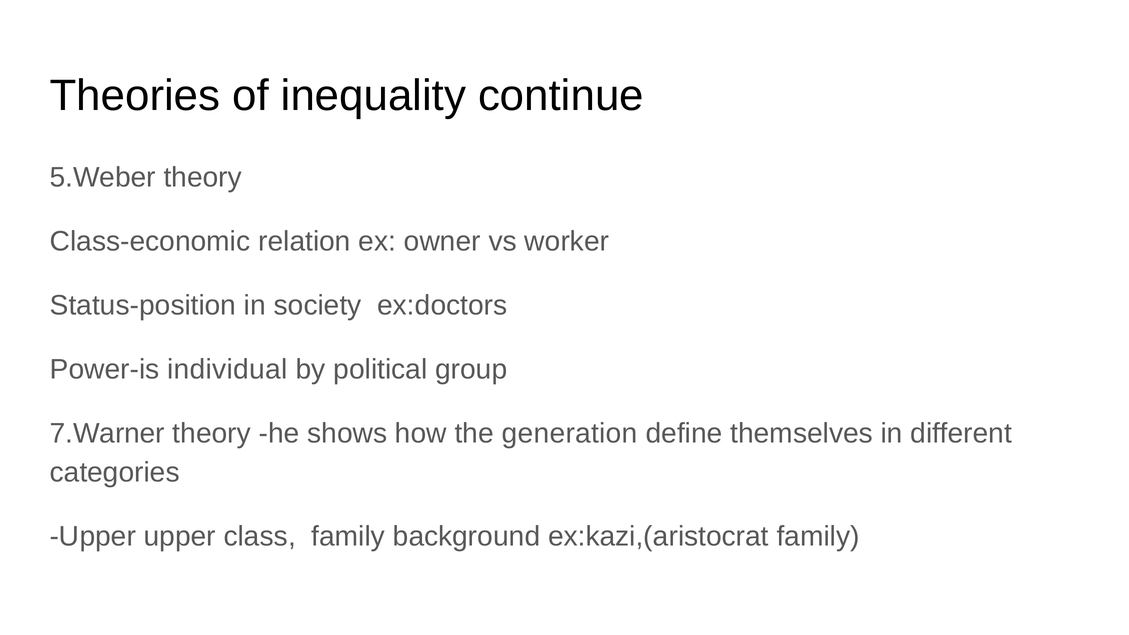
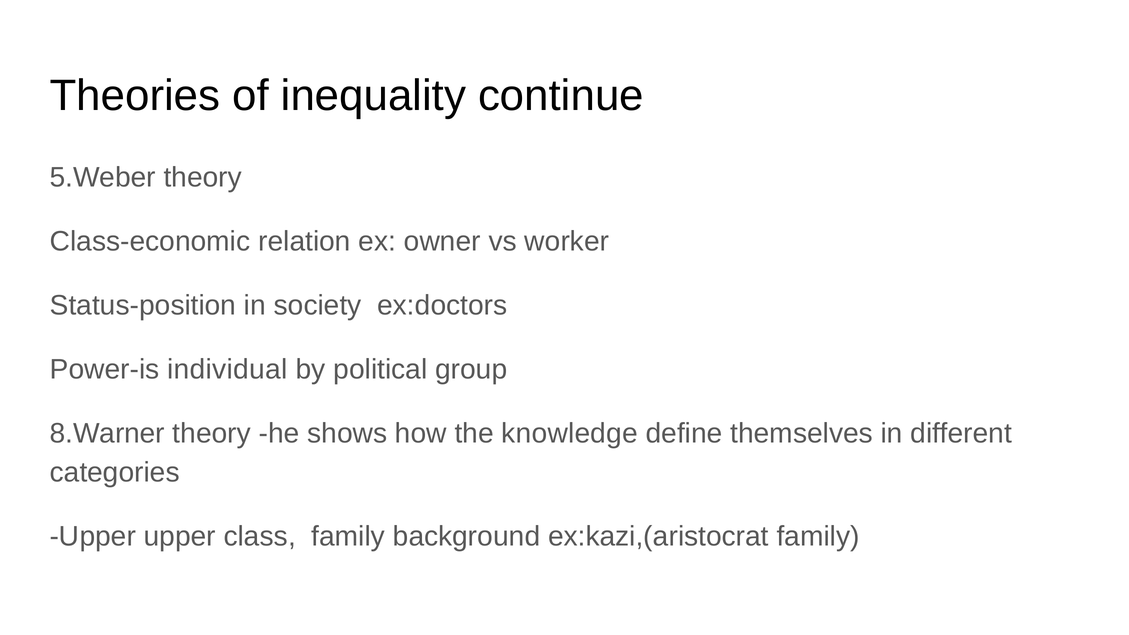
7.Warner: 7.Warner -> 8.Warner
generation: generation -> knowledge
